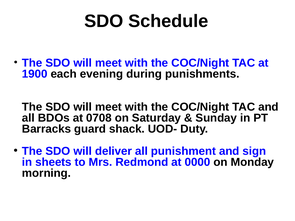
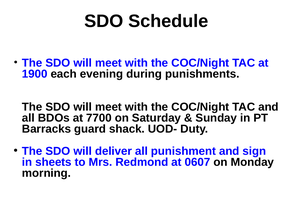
0708: 0708 -> 7700
0000: 0000 -> 0607
